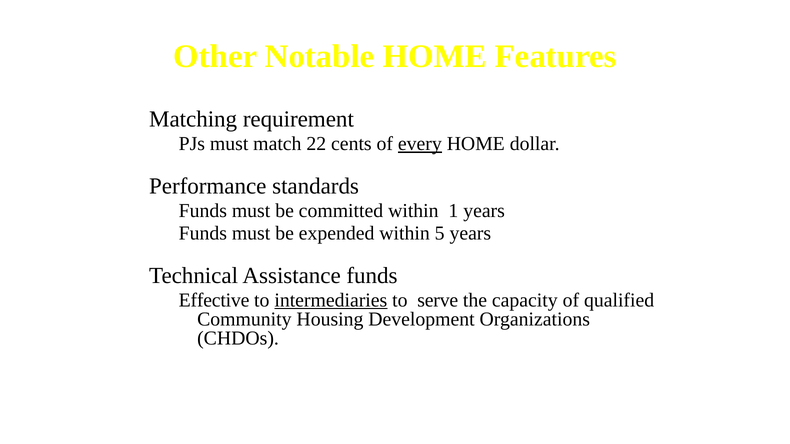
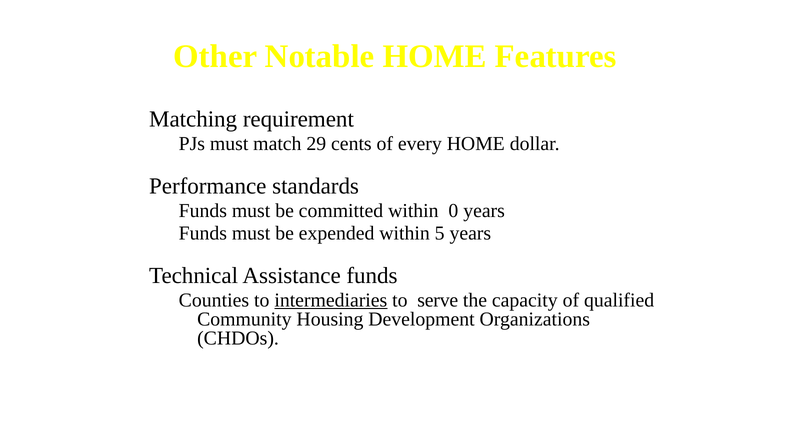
22: 22 -> 29
every underline: present -> none
1: 1 -> 0
Effective: Effective -> Counties
